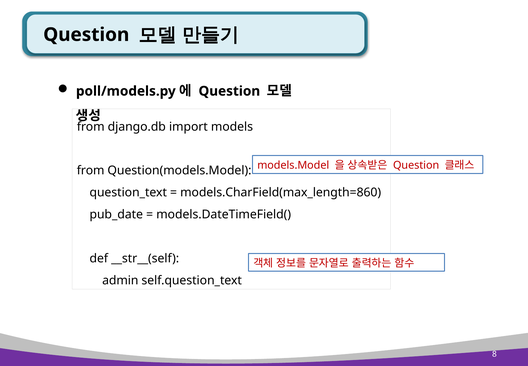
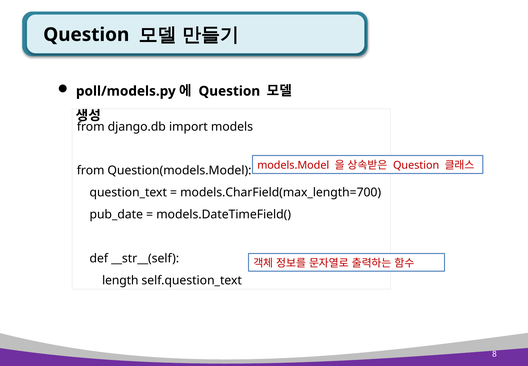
models.CharField(max_length=860: models.CharField(max_length=860 -> models.CharField(max_length=700
admin: admin -> length
